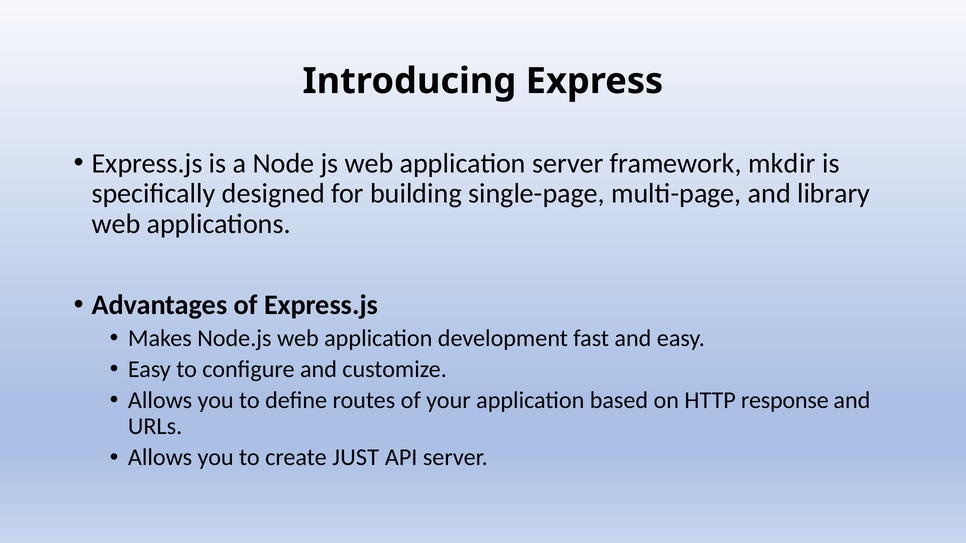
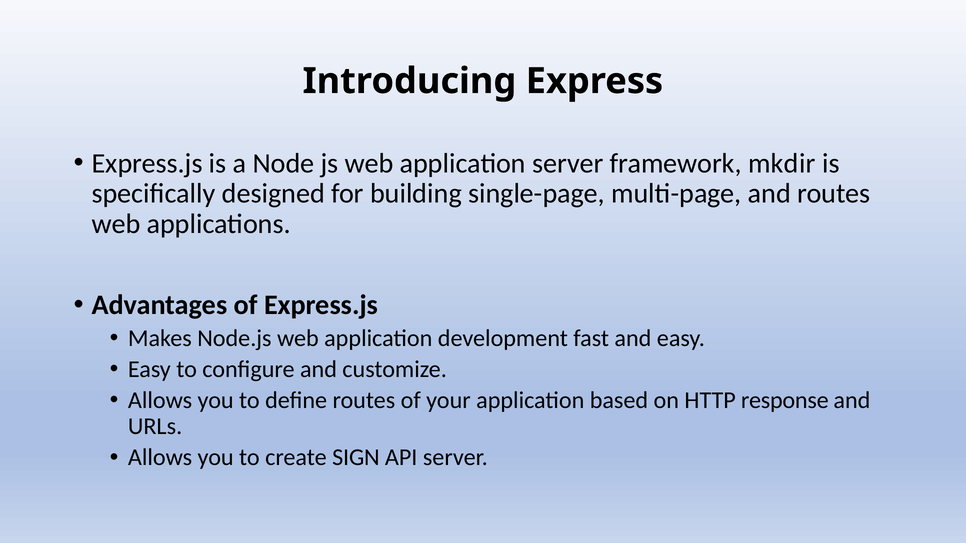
and library: library -> routes
JUST: JUST -> SIGN
